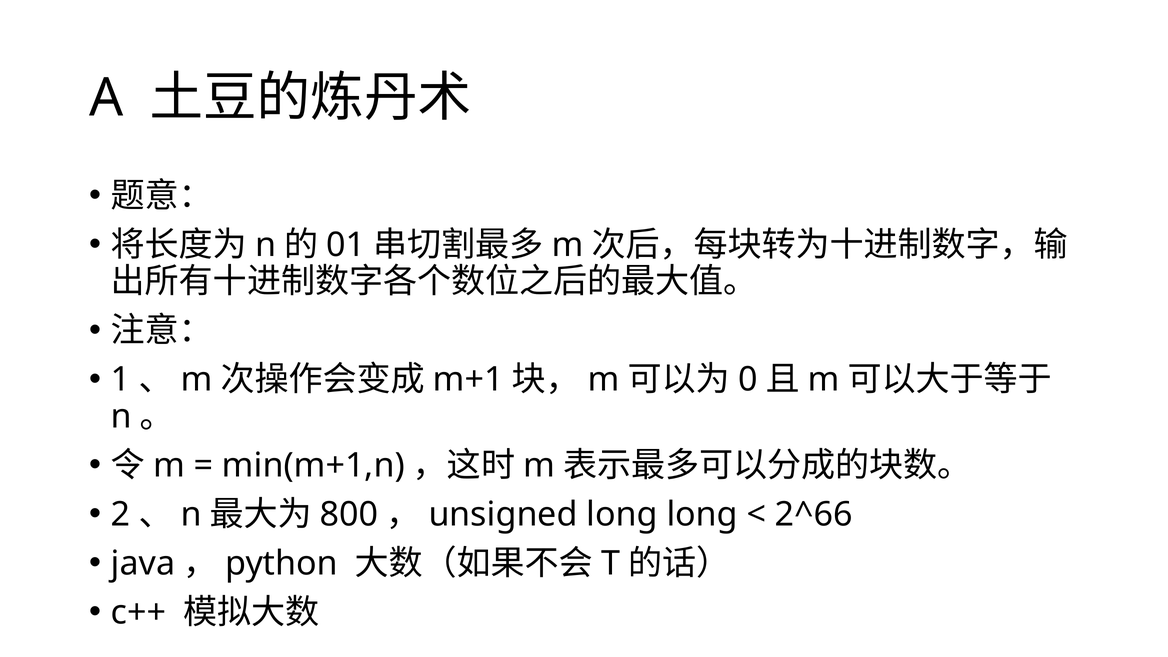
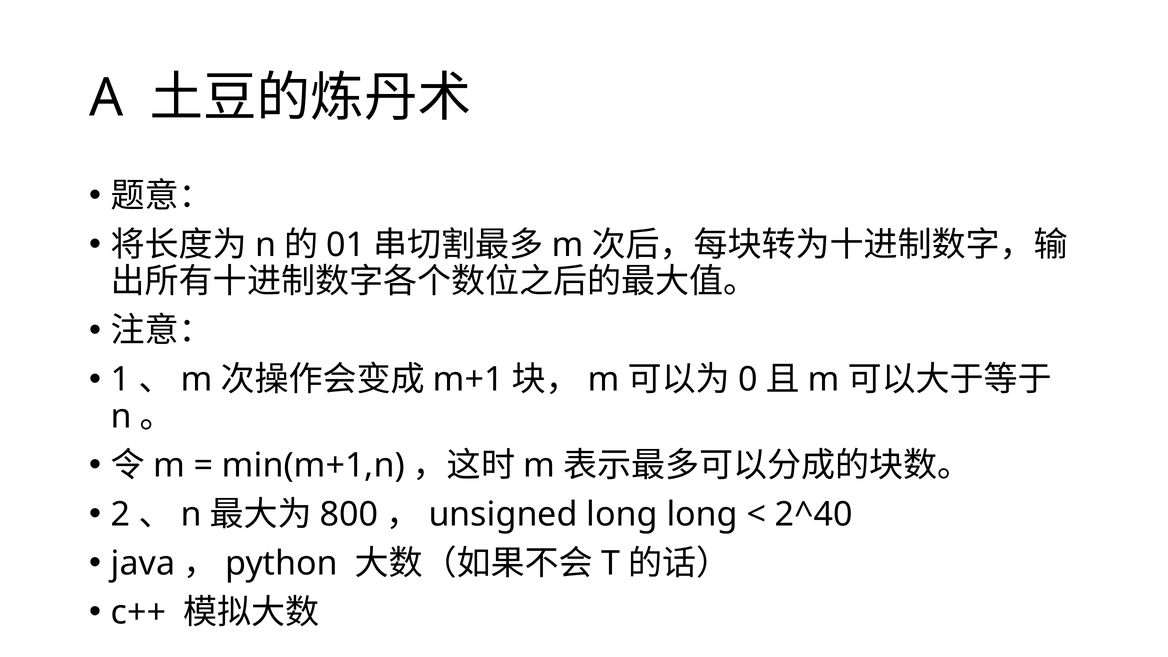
2^66: 2^66 -> 2^40
